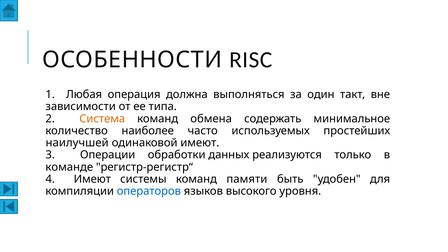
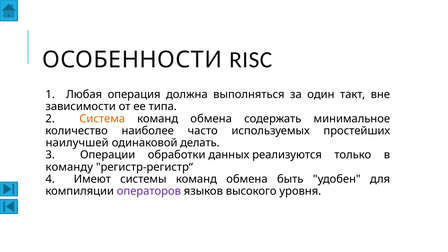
одинаковой имеют: имеют -> делать
команде: команде -> команду
системы команд памяти: памяти -> обмена
операторов colour: blue -> purple
